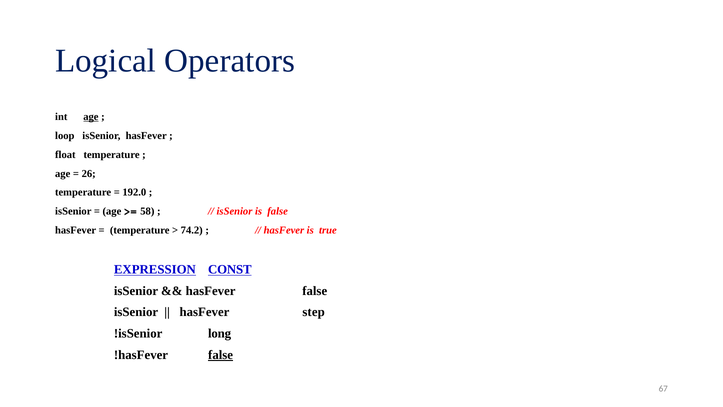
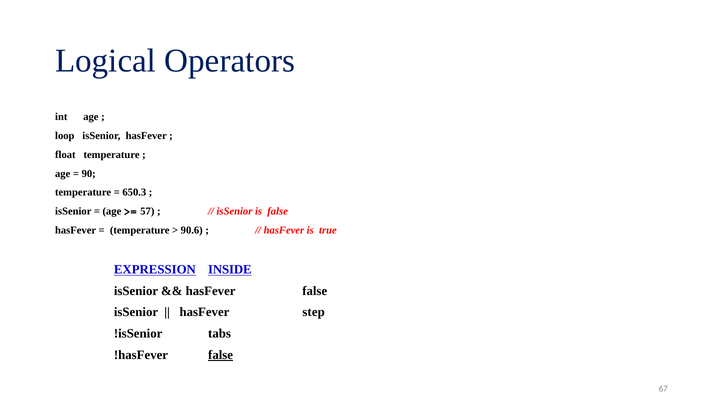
age at (91, 117) underline: present -> none
26: 26 -> 90
192.0: 192.0 -> 650.3
58: 58 -> 57
74.2: 74.2 -> 90.6
CONST: CONST -> INSIDE
long: long -> tabs
